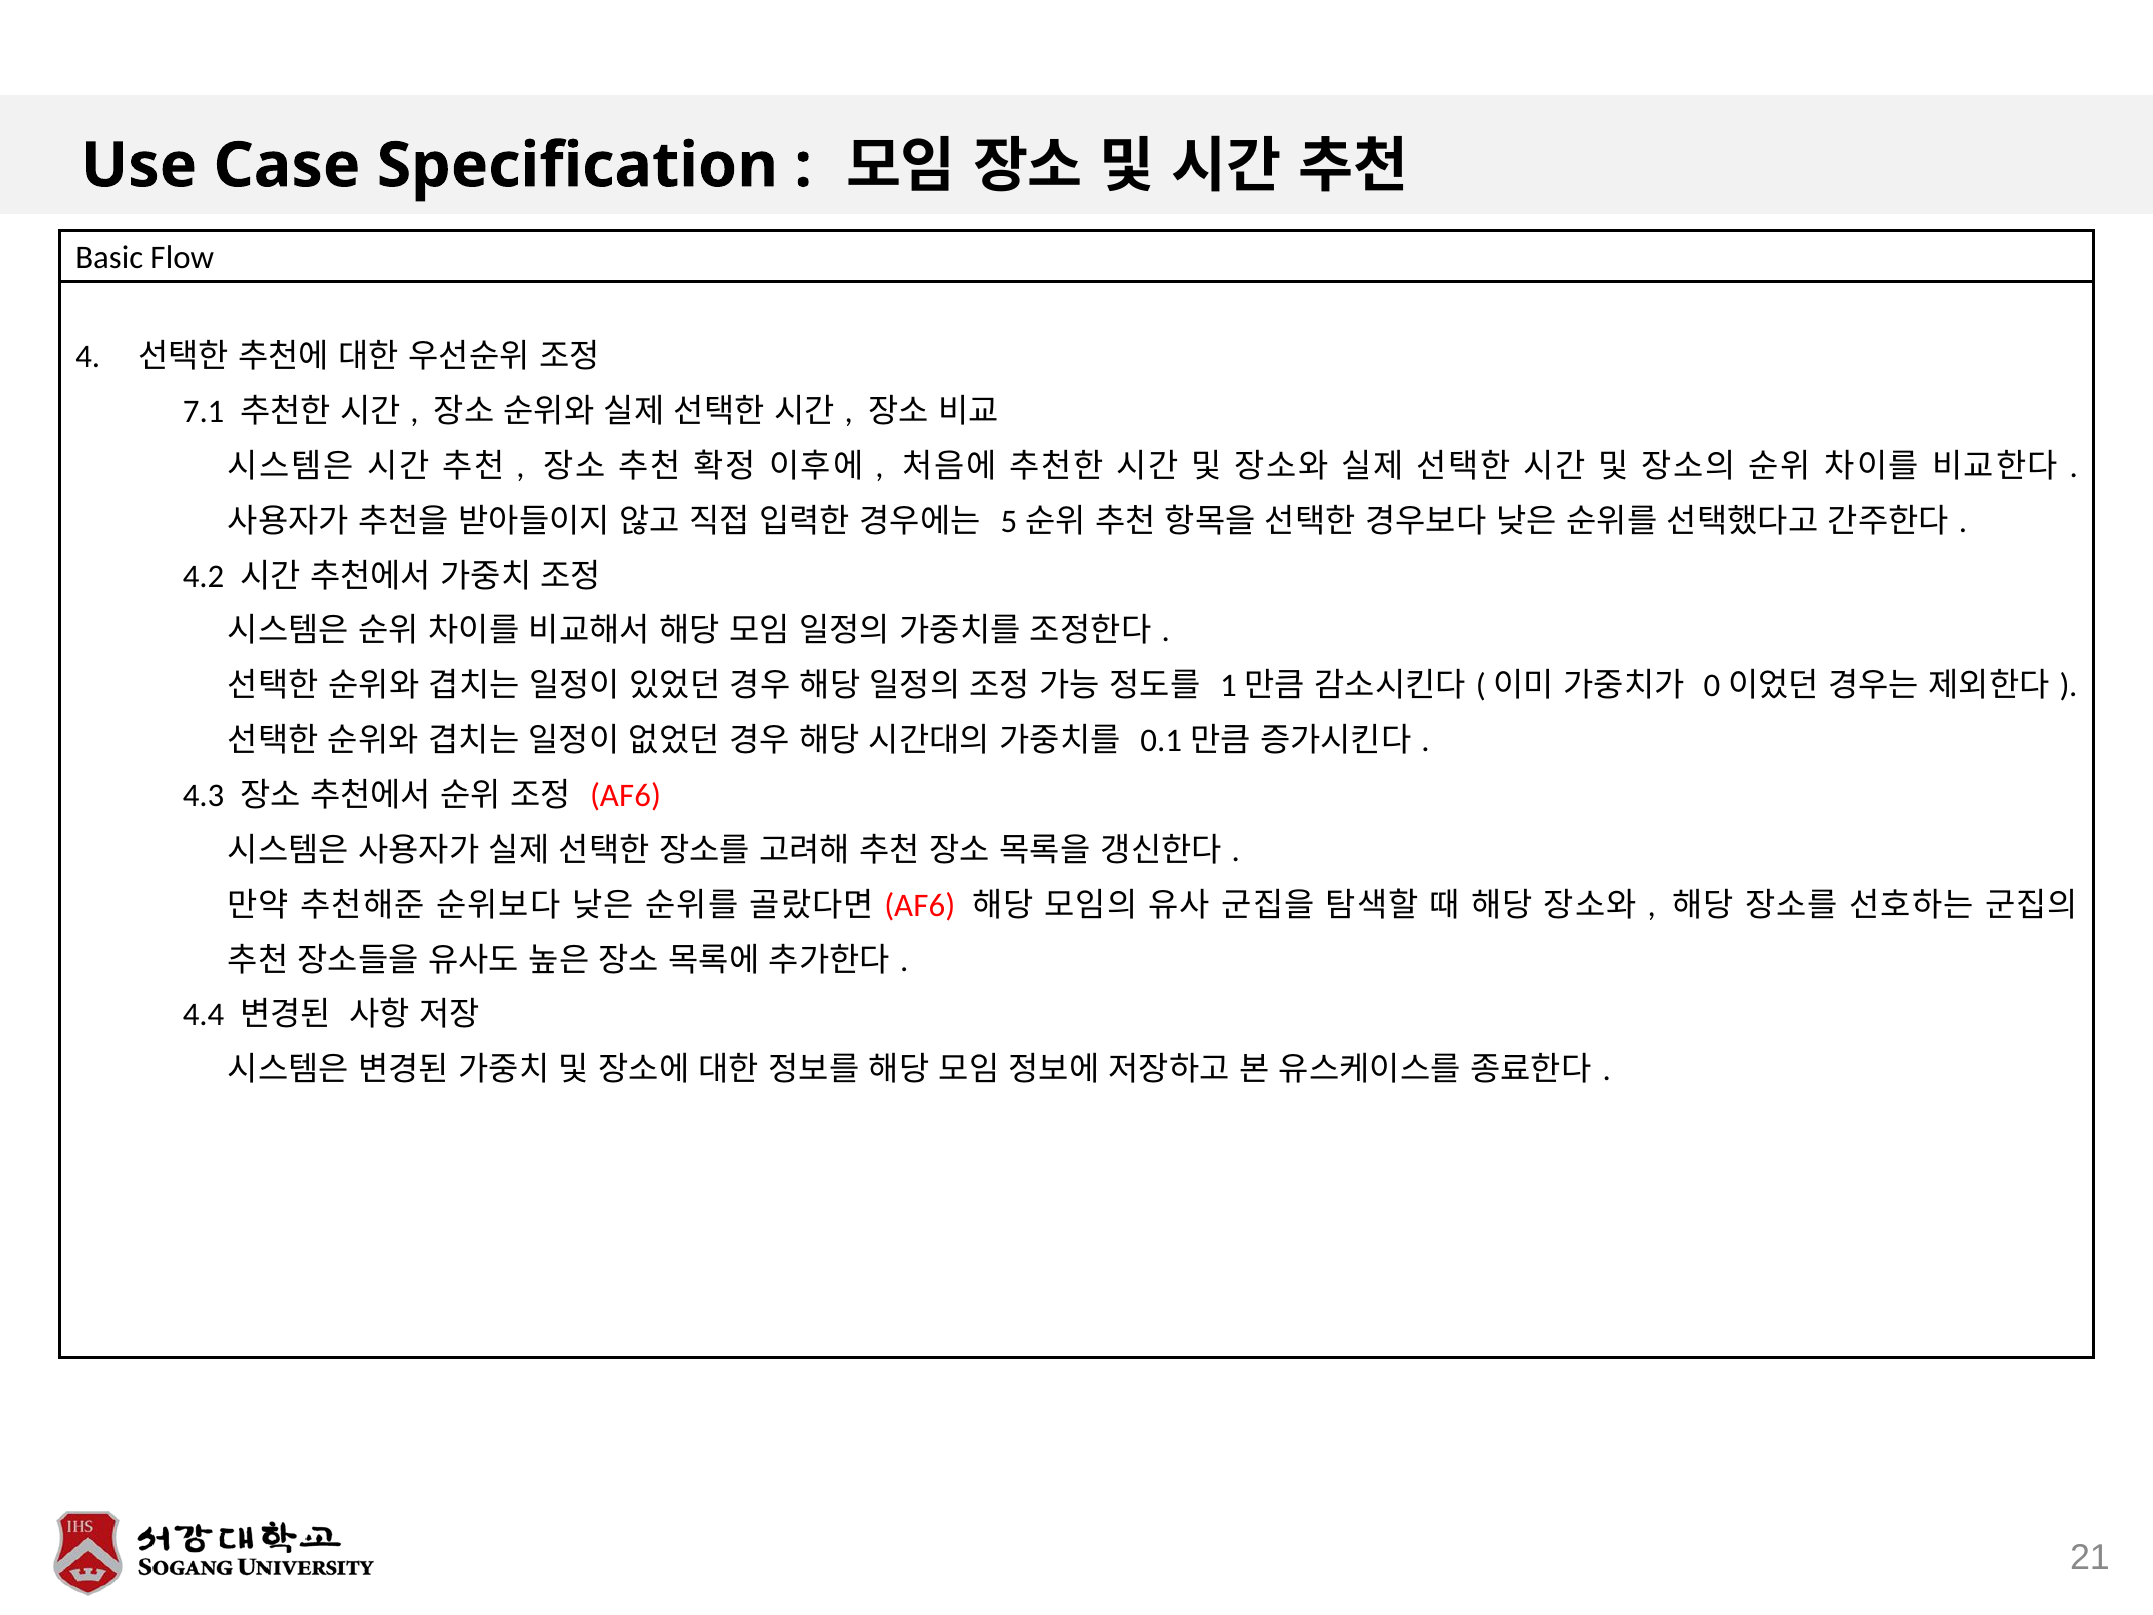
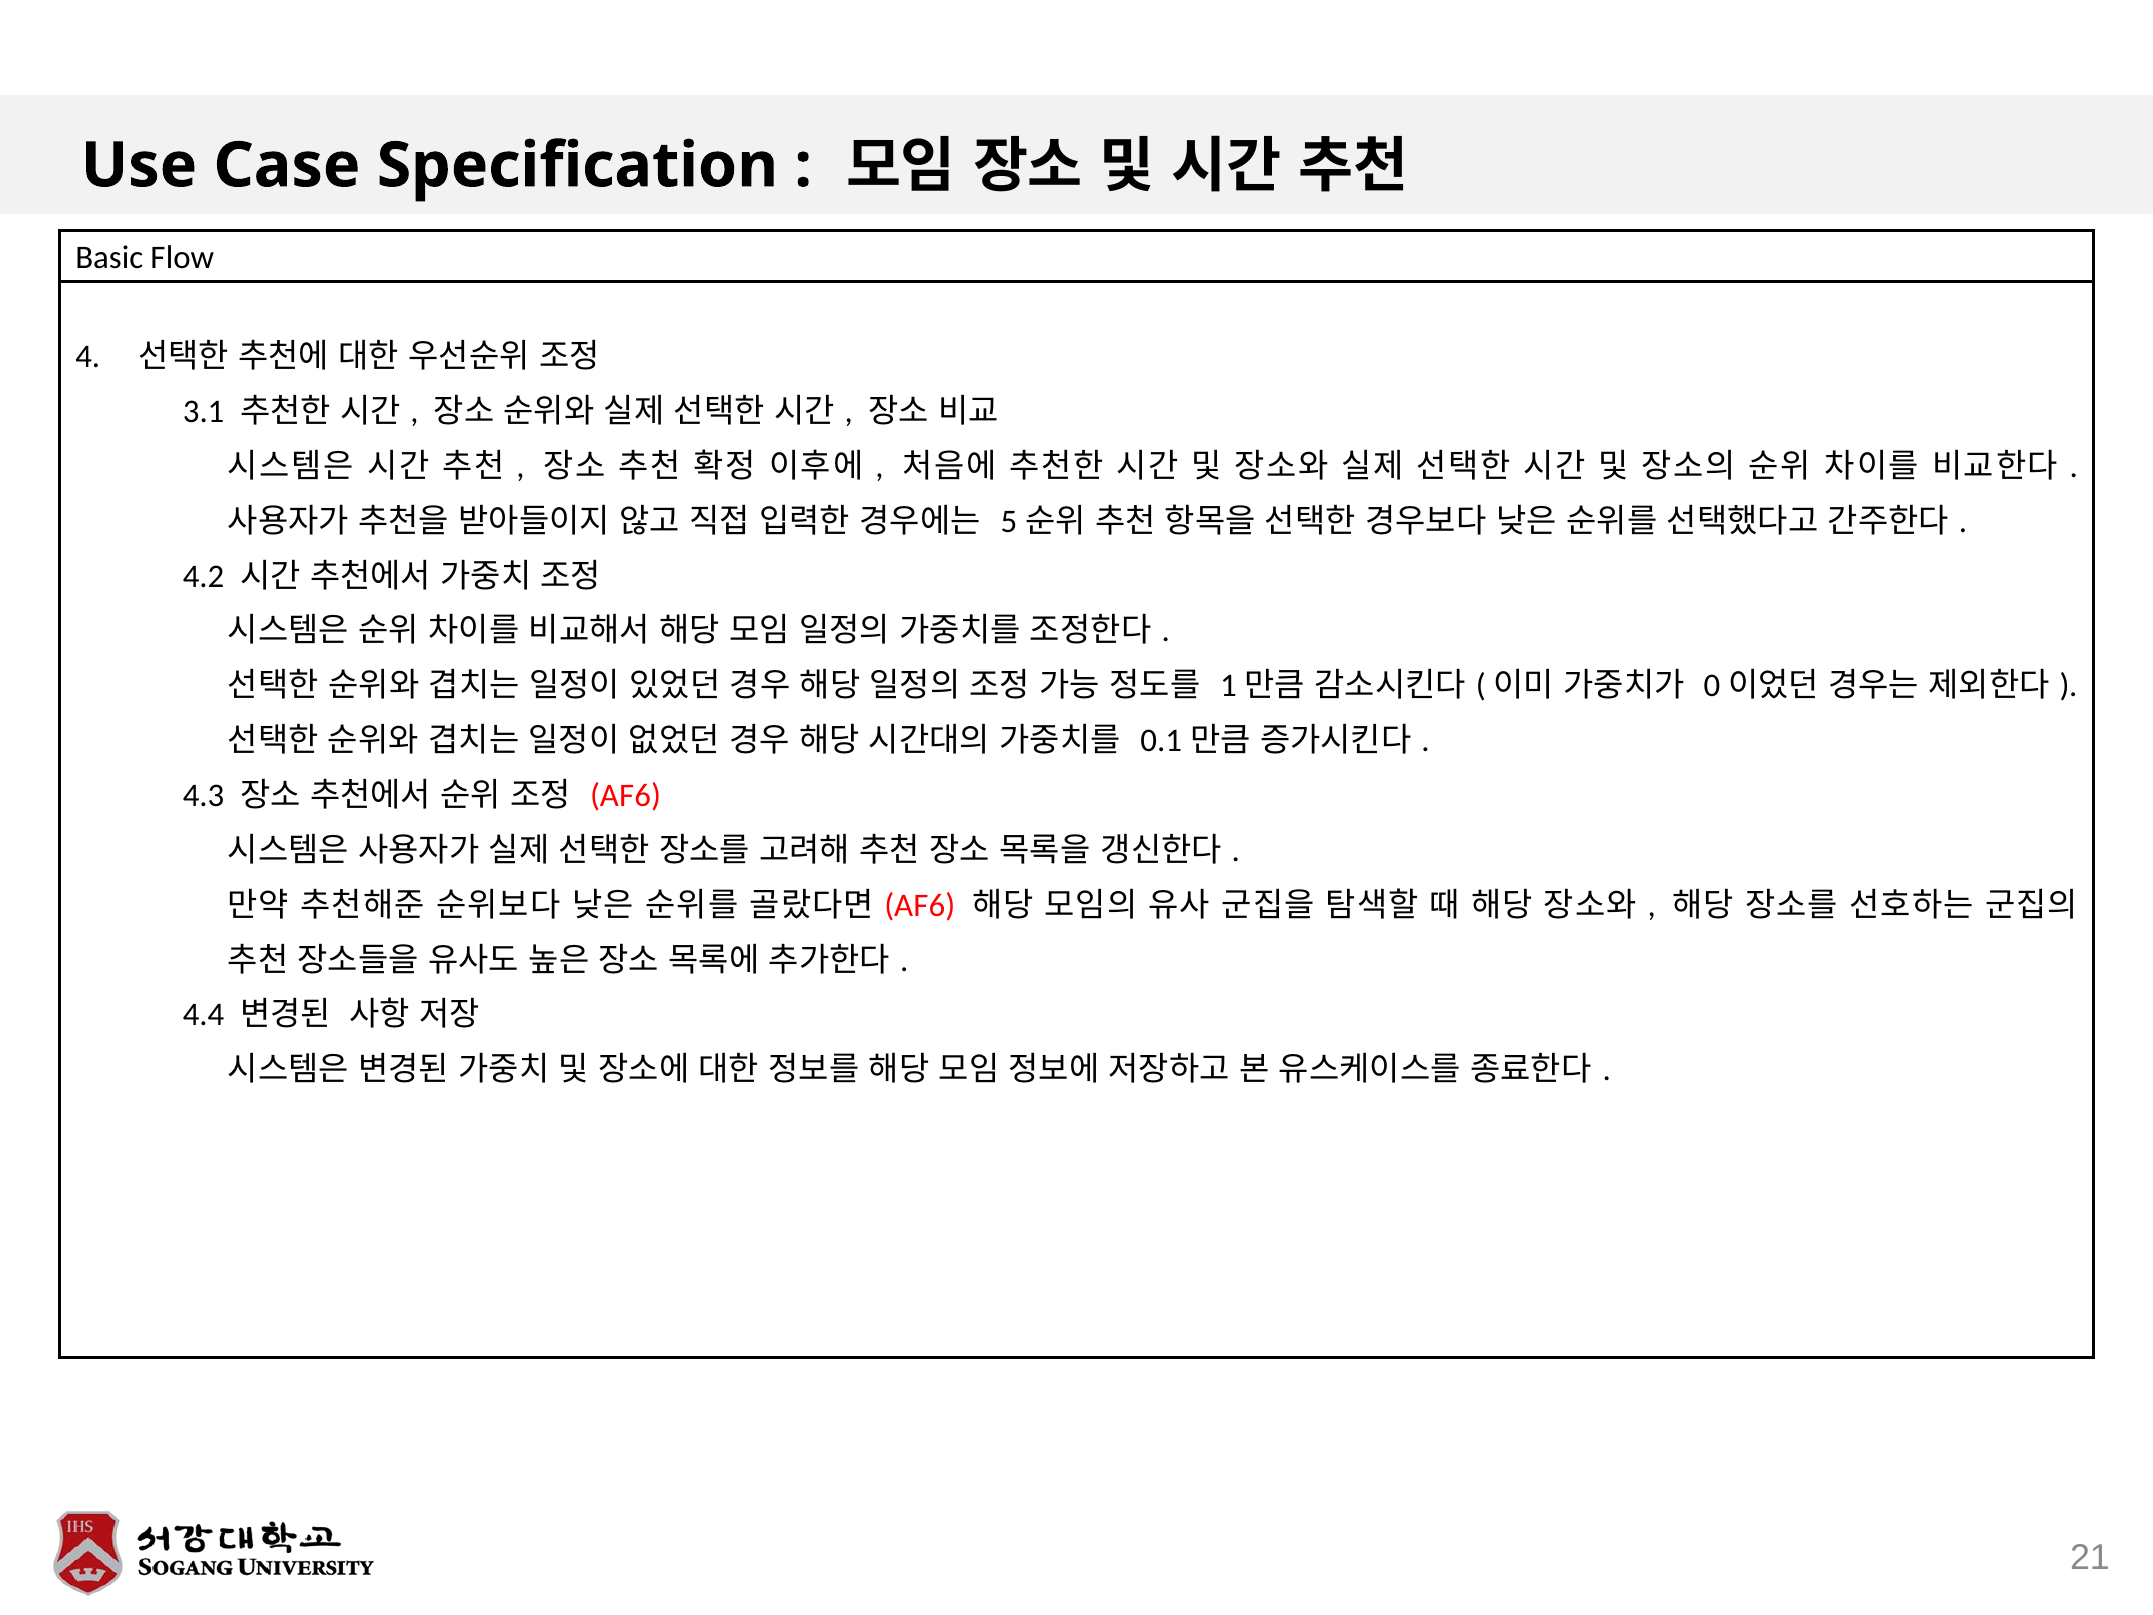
7.1: 7.1 -> 3.1
